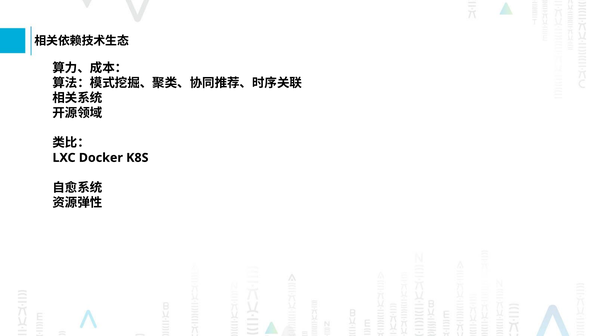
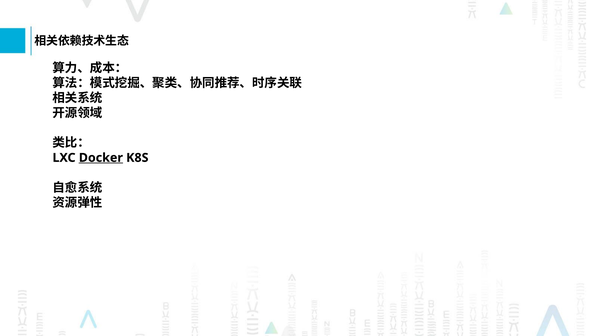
Docker underline: none -> present
